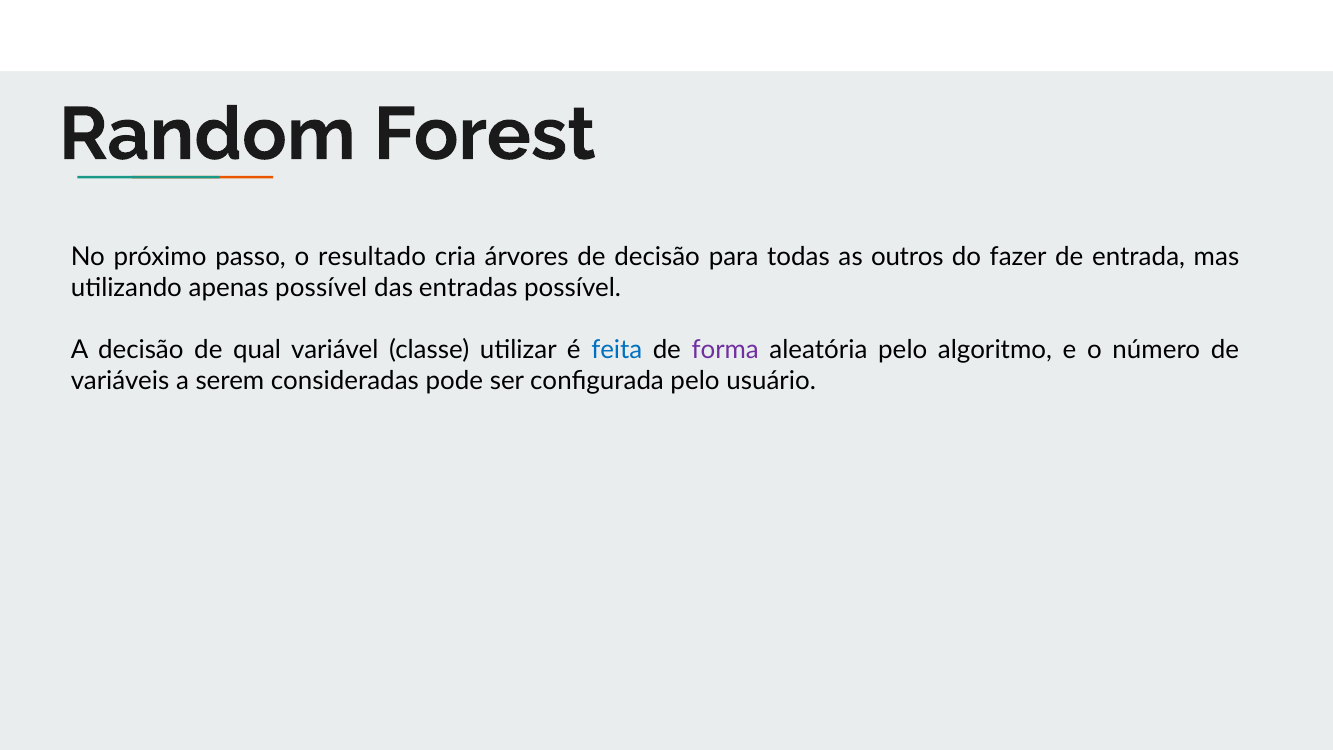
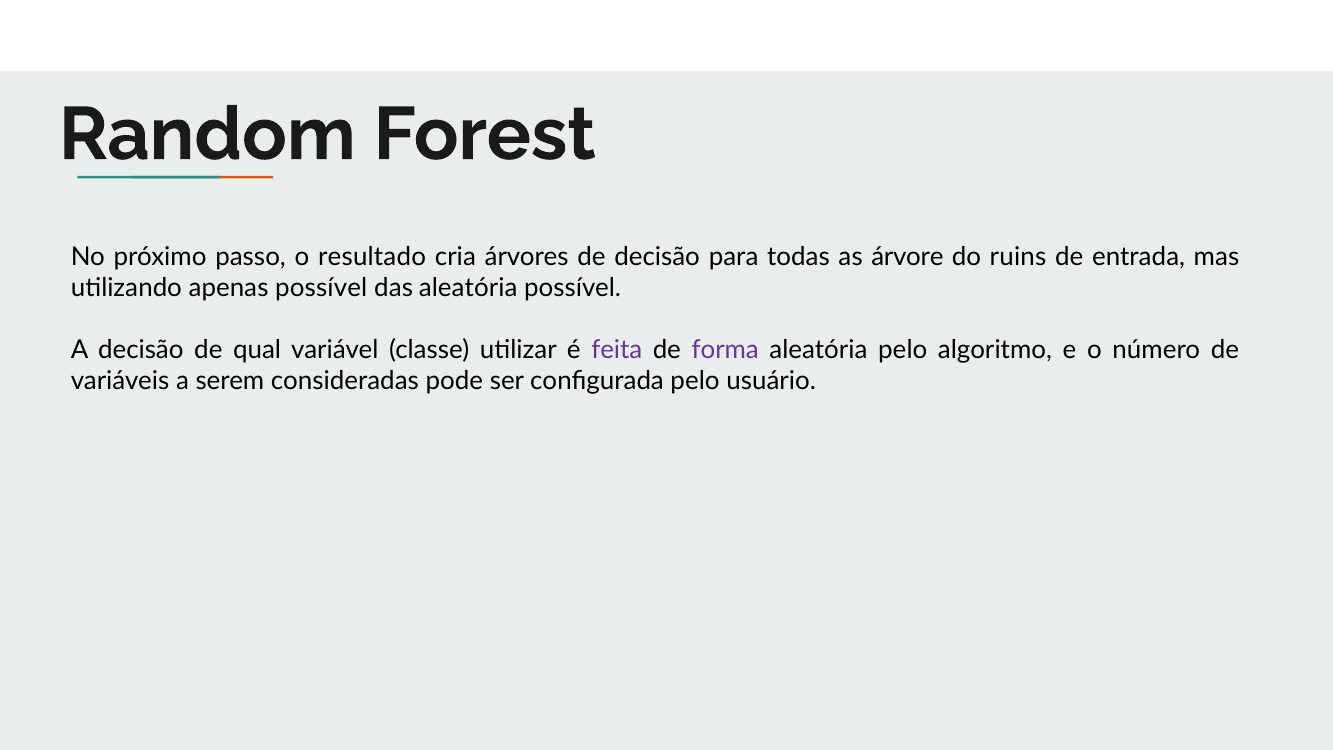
outros: outros -> árvore
fazer: fazer -> ruins
das entradas: entradas -> aleatória
feita colour: blue -> purple
